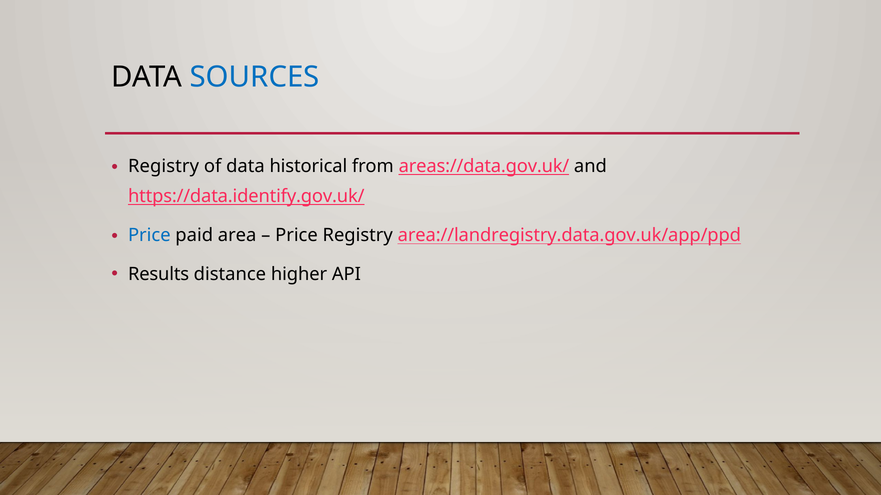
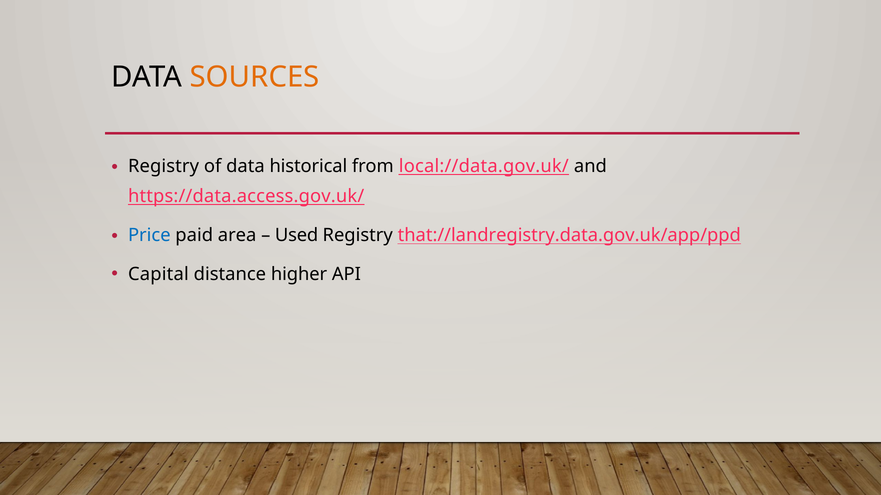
SOURCES colour: blue -> orange
areas://data.gov.uk/: areas://data.gov.uk/ -> local://data.gov.uk/
https://data.identify.gov.uk/: https://data.identify.gov.uk/ -> https://data.access.gov.uk/
Price at (296, 236): Price -> Used
area://landregistry.data.gov.uk/app/ppd: area://landregistry.data.gov.uk/app/ppd -> that://landregistry.data.gov.uk/app/ppd
Results: Results -> Capital
